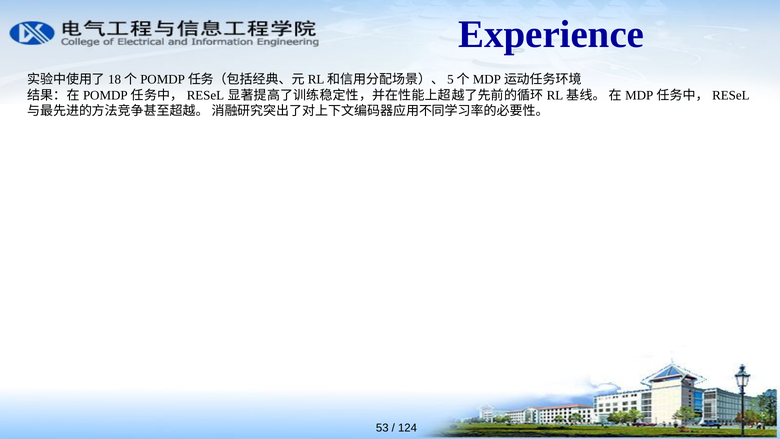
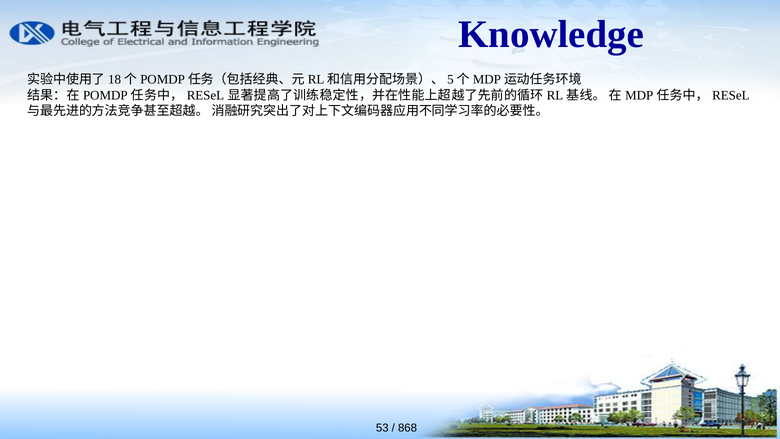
Experience: Experience -> Knowledge
124: 124 -> 868
